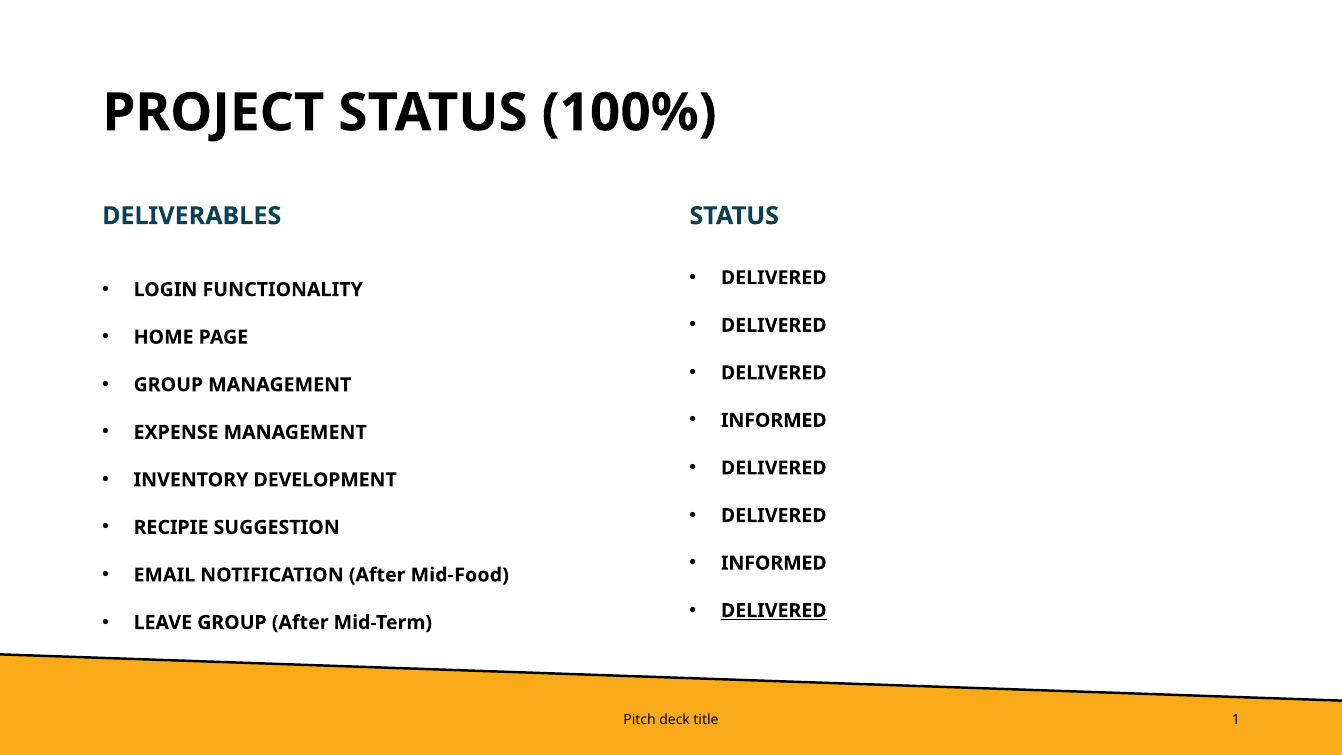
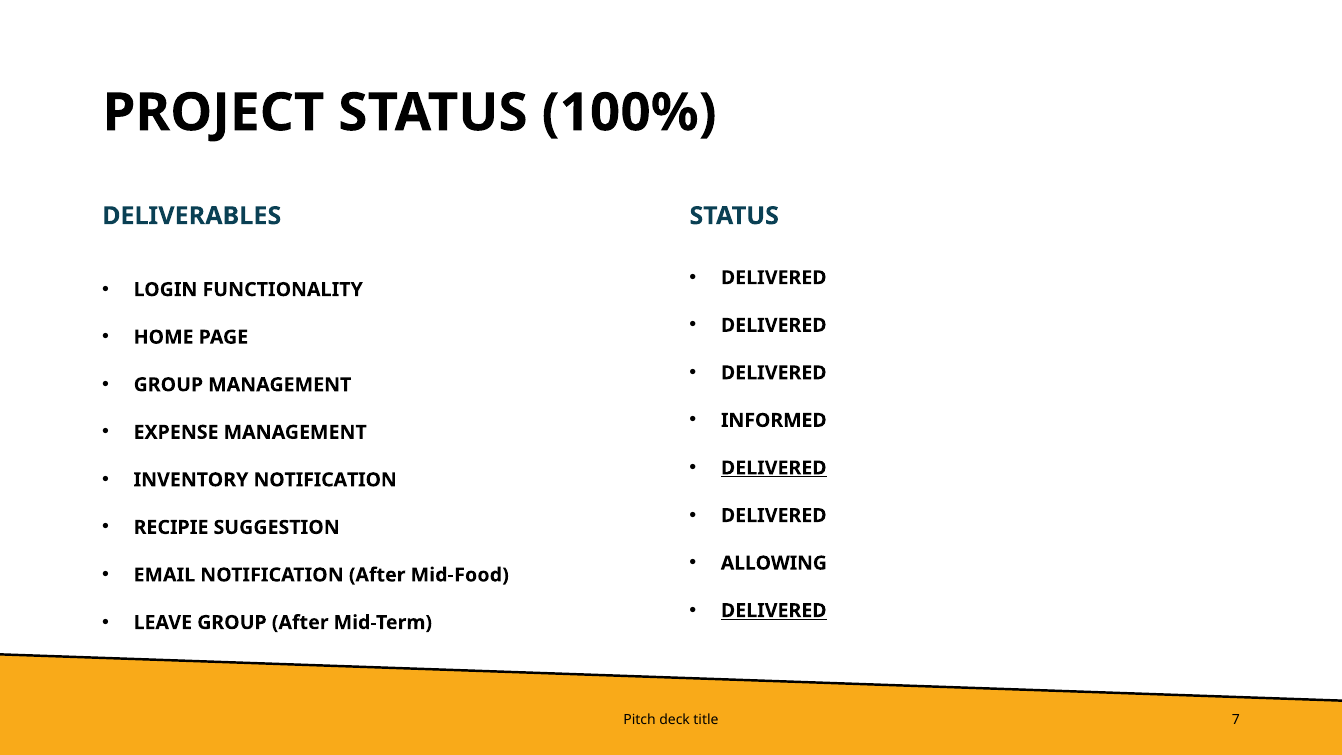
DELIVERED at (774, 468) underline: none -> present
INVENTORY DEVELOPMENT: DEVELOPMENT -> NOTIFICATION
INFORMED at (774, 563): INFORMED -> ALLOWING
1: 1 -> 7
